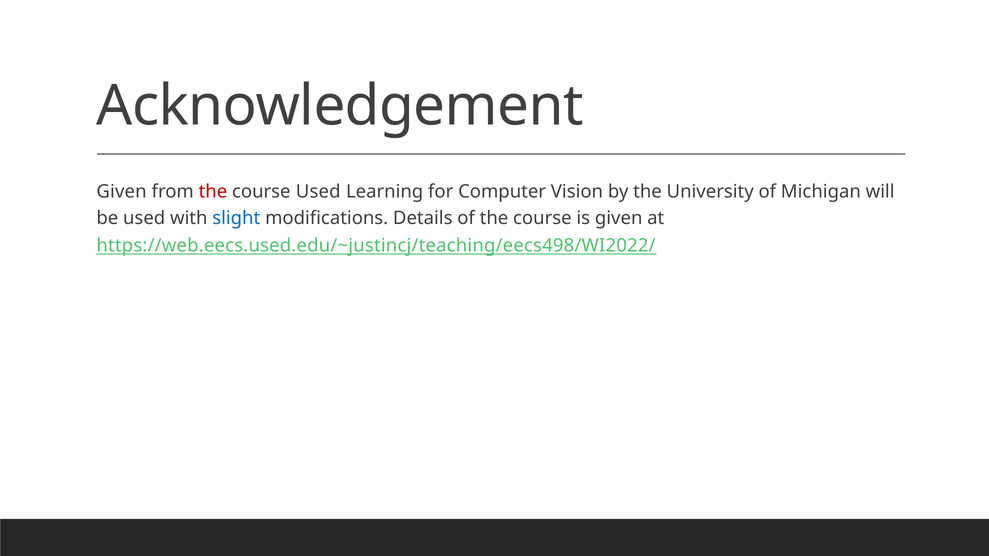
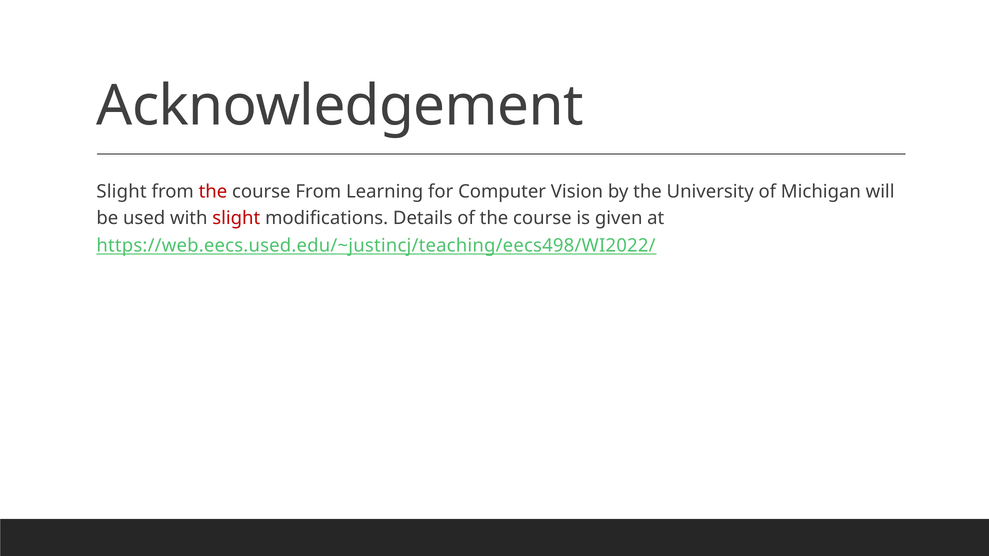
Given at (122, 192): Given -> Slight
course Used: Used -> From
slight at (236, 218) colour: blue -> red
